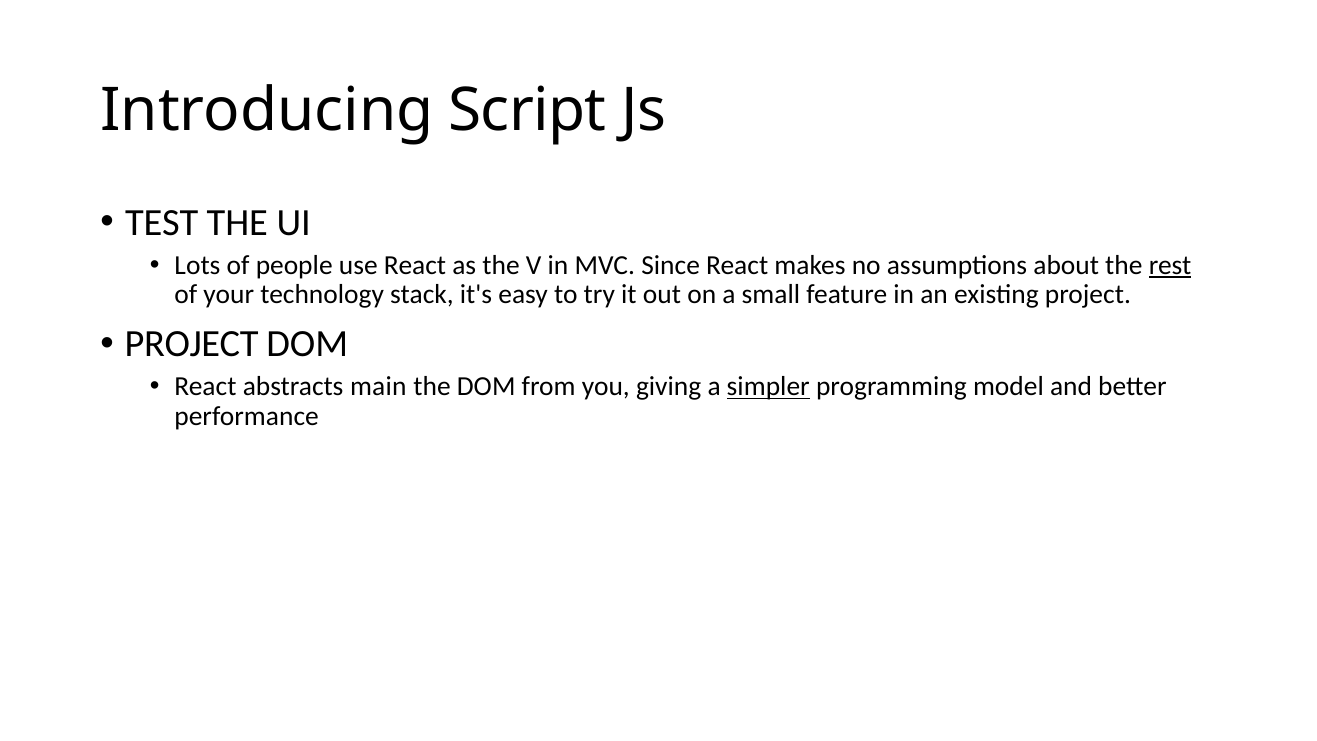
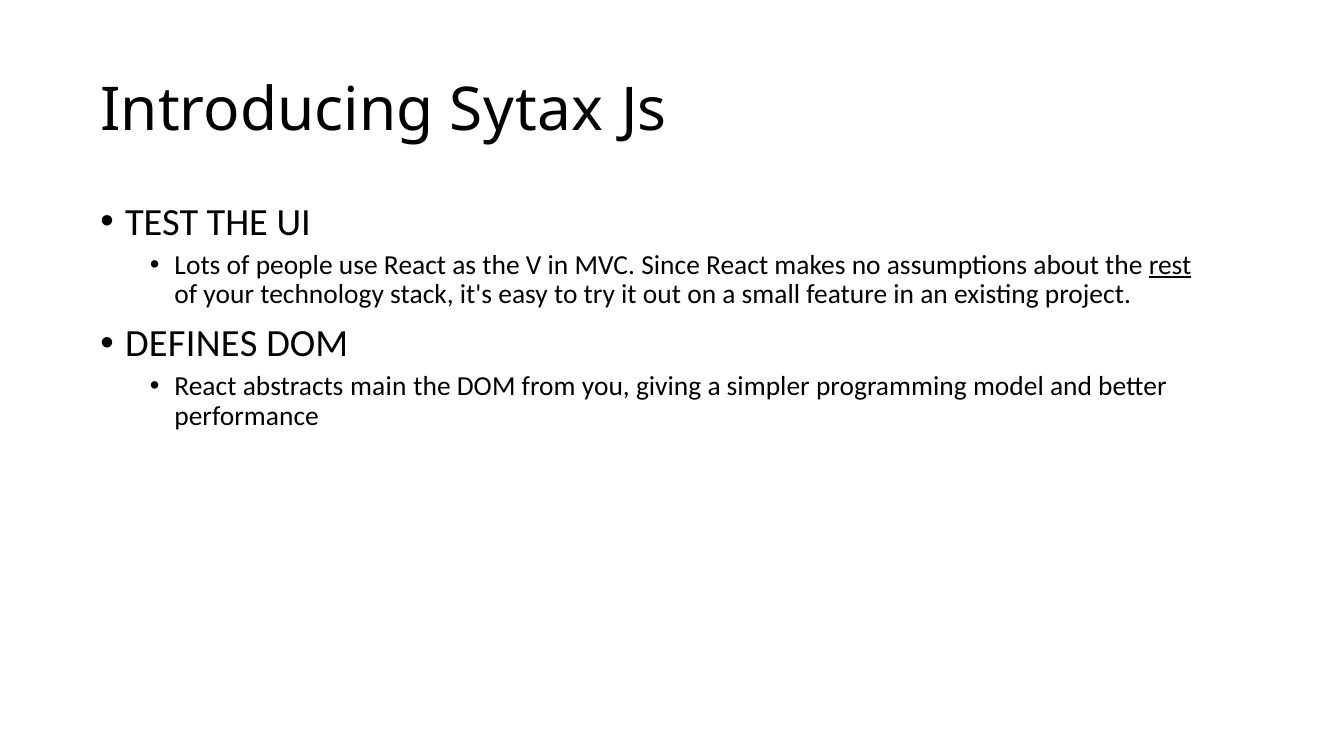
Script: Script -> Sytax
PROJECT at (192, 344): PROJECT -> DEFINES
simpler underline: present -> none
